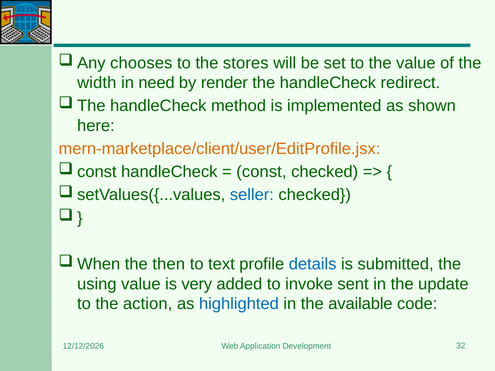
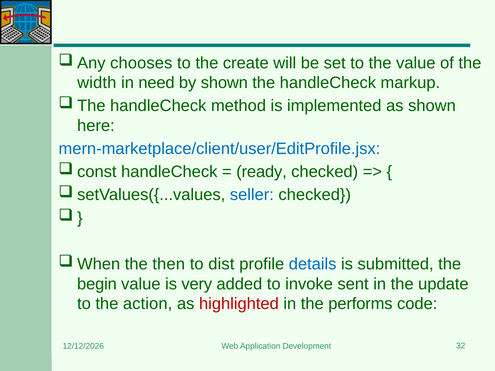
stores: stores -> create
by render: render -> shown
redirect: redirect -> markup
mern-marketplace/client/user/EditProfile.jsx colour: orange -> blue
const: const -> ready
text: text -> dist
using: using -> begin
highlighted colour: blue -> red
available: available -> performs
